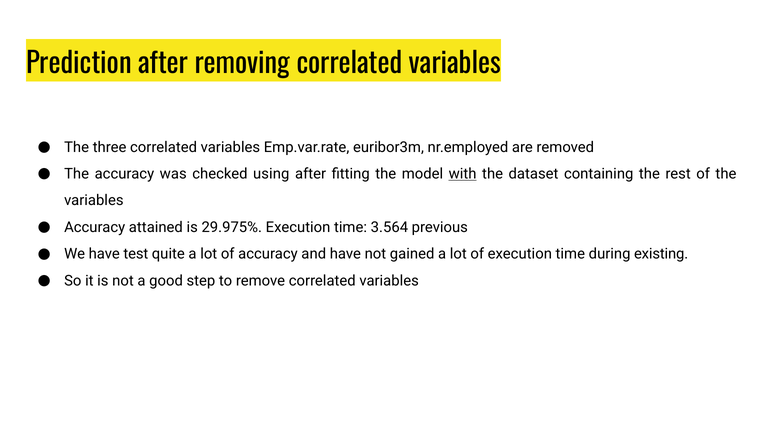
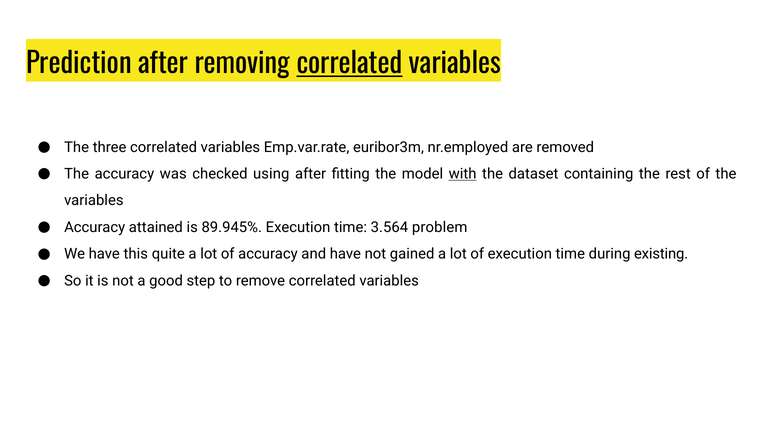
correlated at (349, 64) underline: none -> present
29.975%: 29.975% -> 89.945%
previous: previous -> problem
test: test -> this
